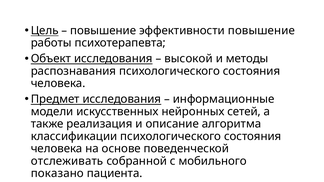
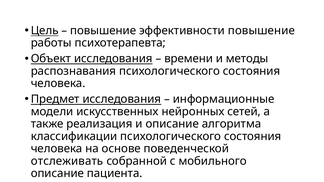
высокой: высокой -> времени
показано at (57, 174): показано -> описание
